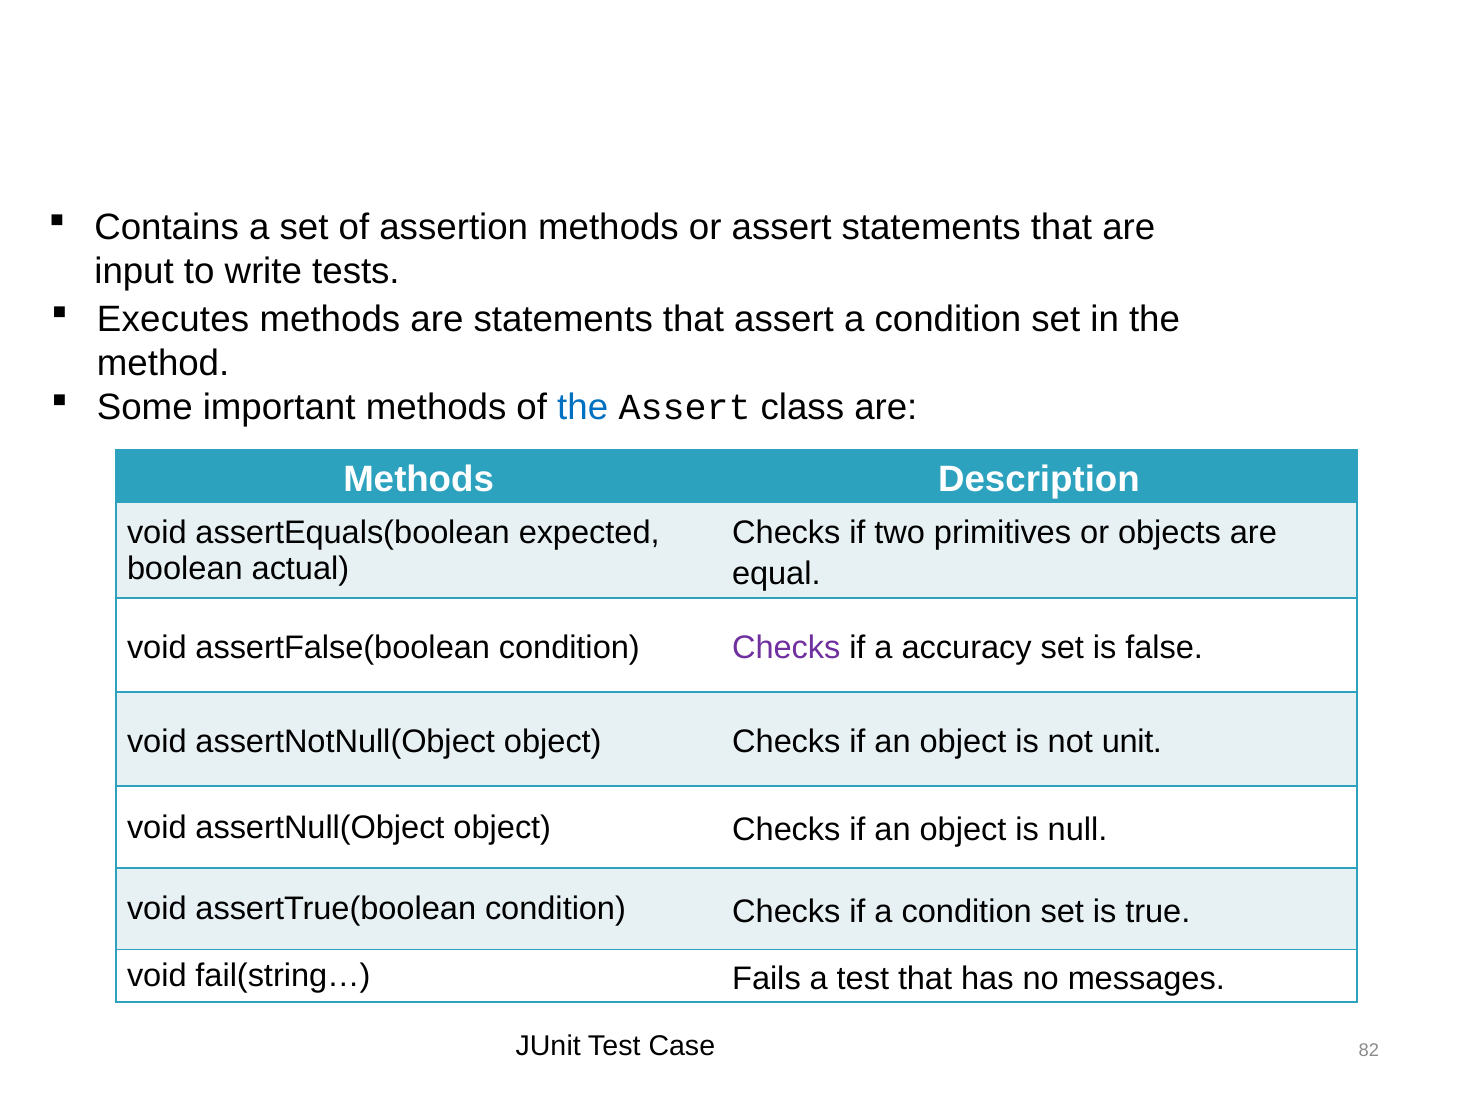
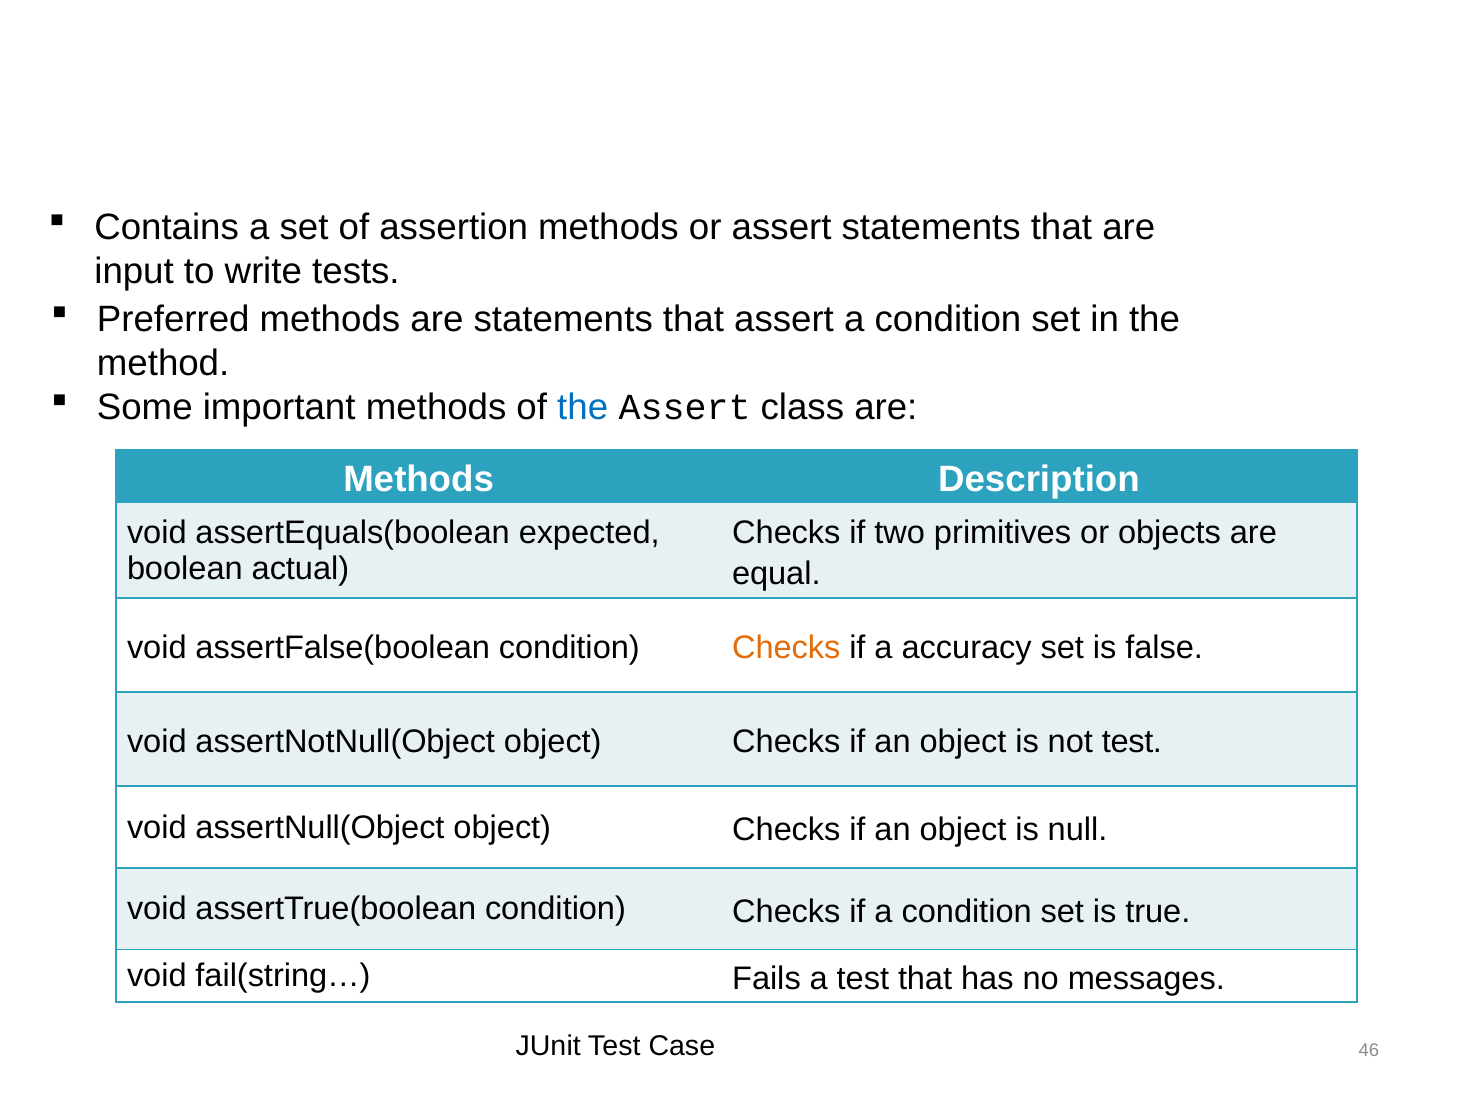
Executes: Executes -> Preferred
Checks at (786, 648) colour: purple -> orange
not unit: unit -> test
82: 82 -> 46
